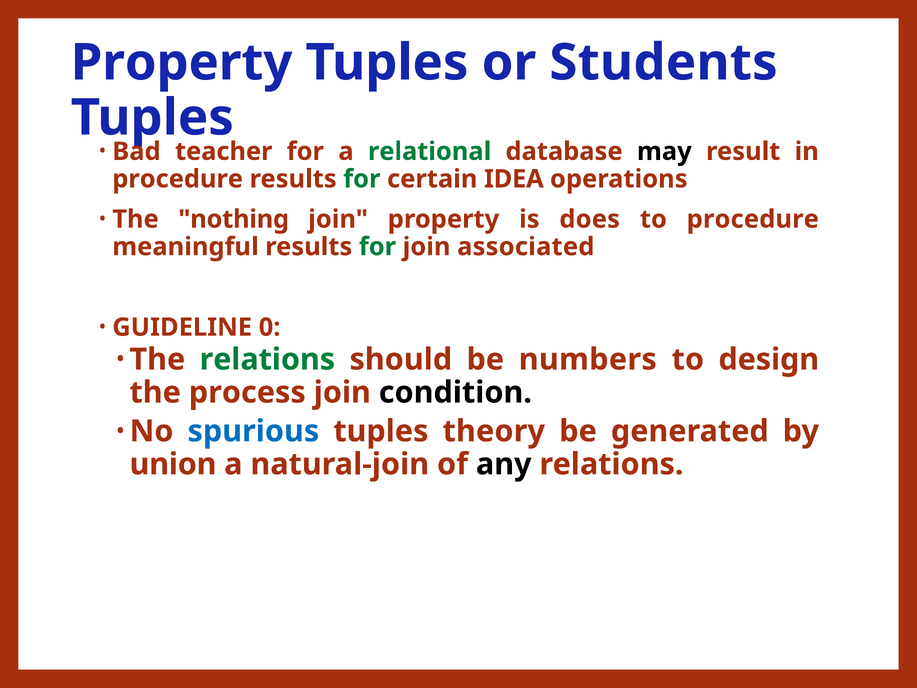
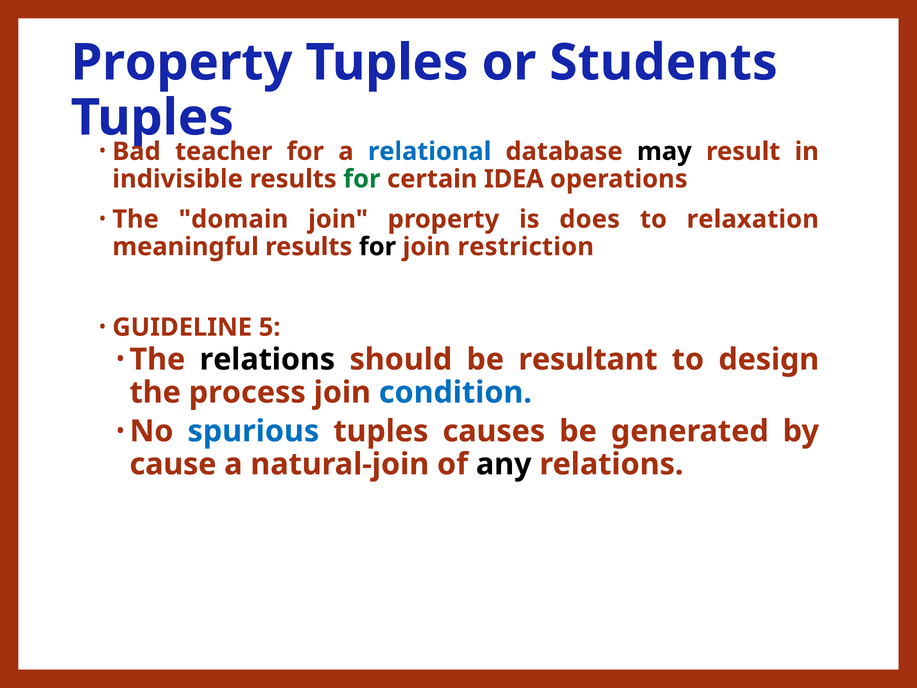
relational colour: green -> blue
procedure at (178, 179): procedure -> indivisible
nothing: nothing -> domain
to procedure: procedure -> relaxation
for at (377, 247) colour: green -> black
associated: associated -> restriction
0: 0 -> 5
relations at (267, 359) colour: green -> black
numbers: numbers -> resultant
condition colour: black -> blue
theory: theory -> causes
union: union -> cause
